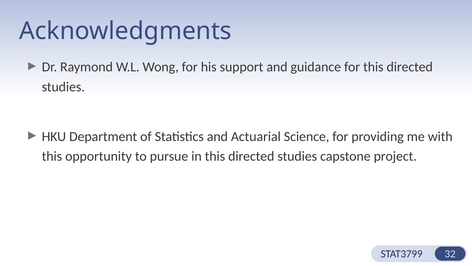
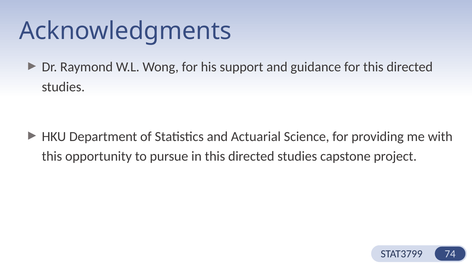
32: 32 -> 74
